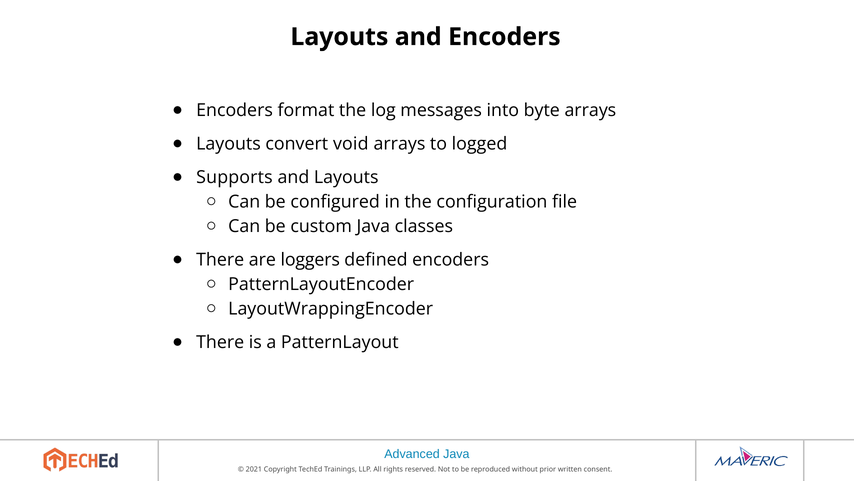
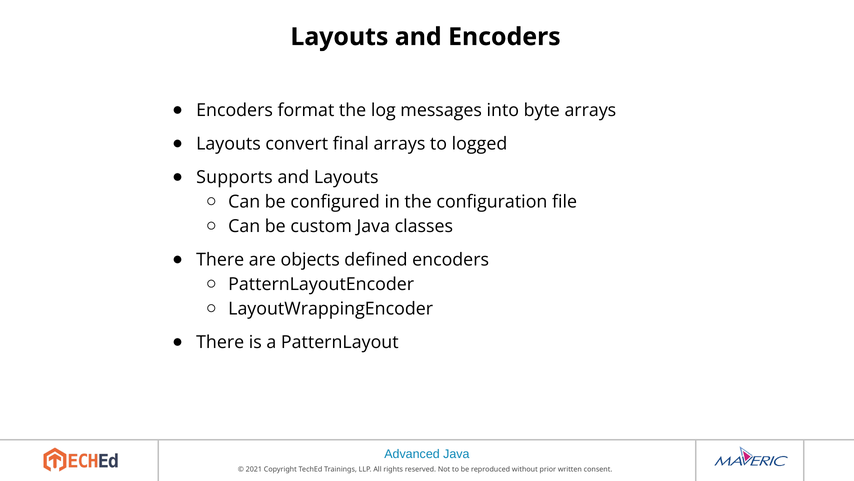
void: void -> final
loggers: loggers -> objects
